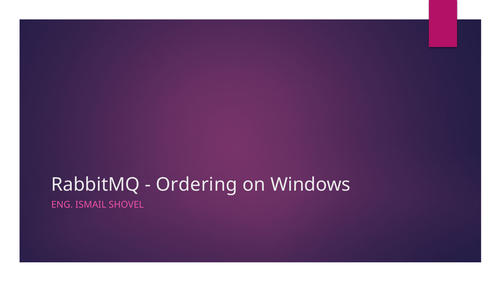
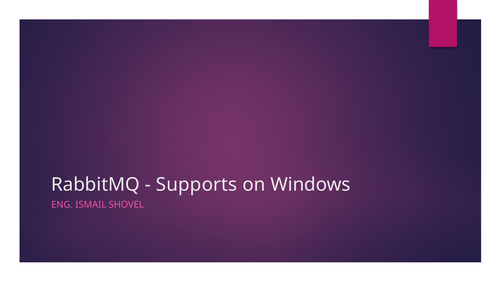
Ordering: Ordering -> Supports
